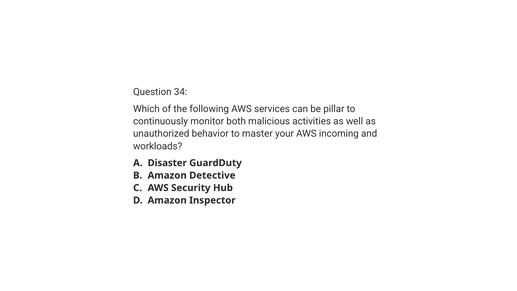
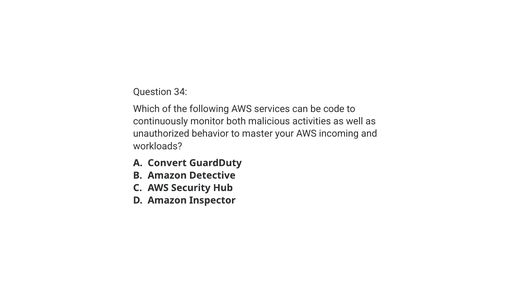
pillar: pillar -> code
Disaster: Disaster -> Convert
